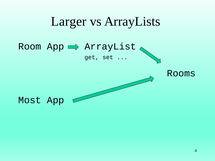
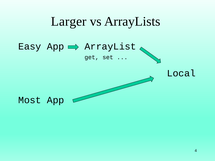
Room: Room -> Easy
Rooms: Rooms -> Local
